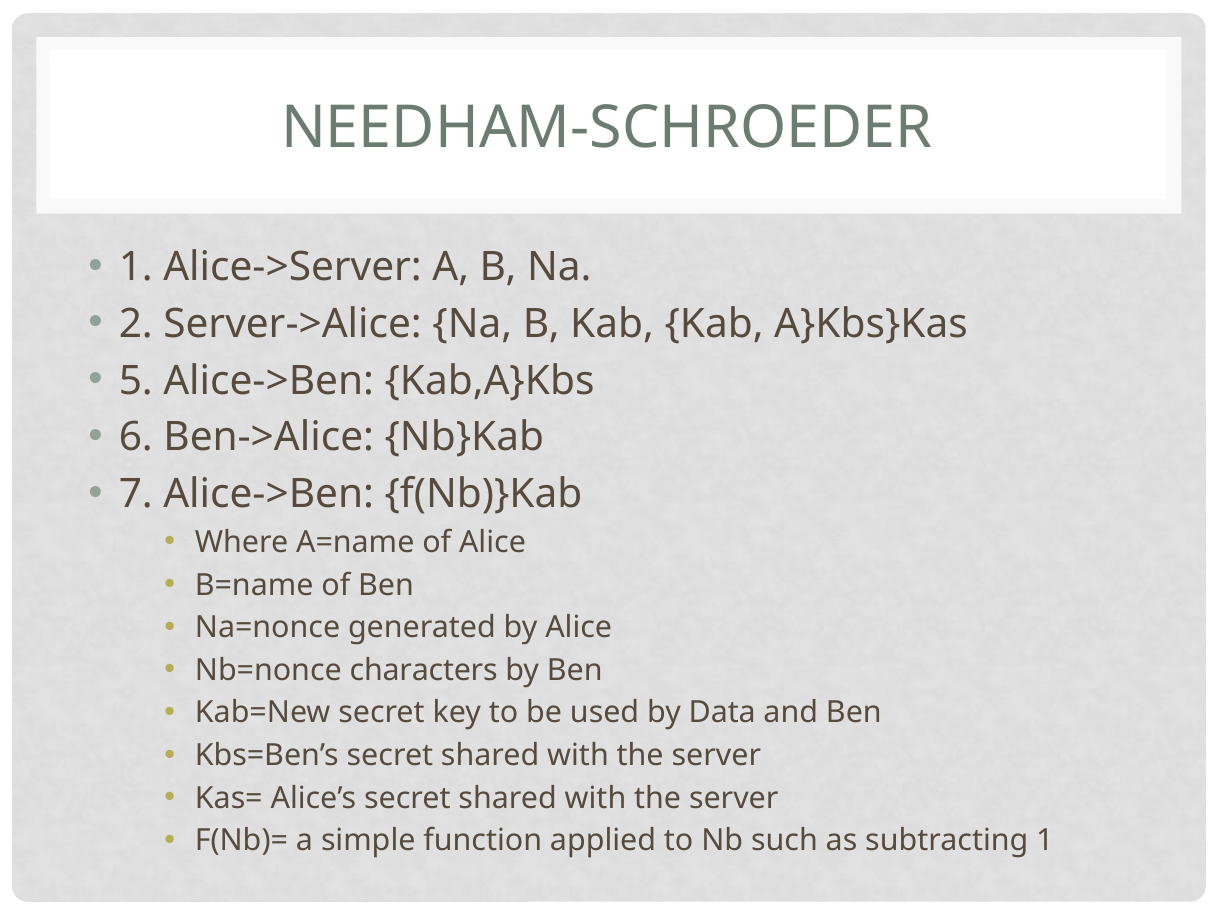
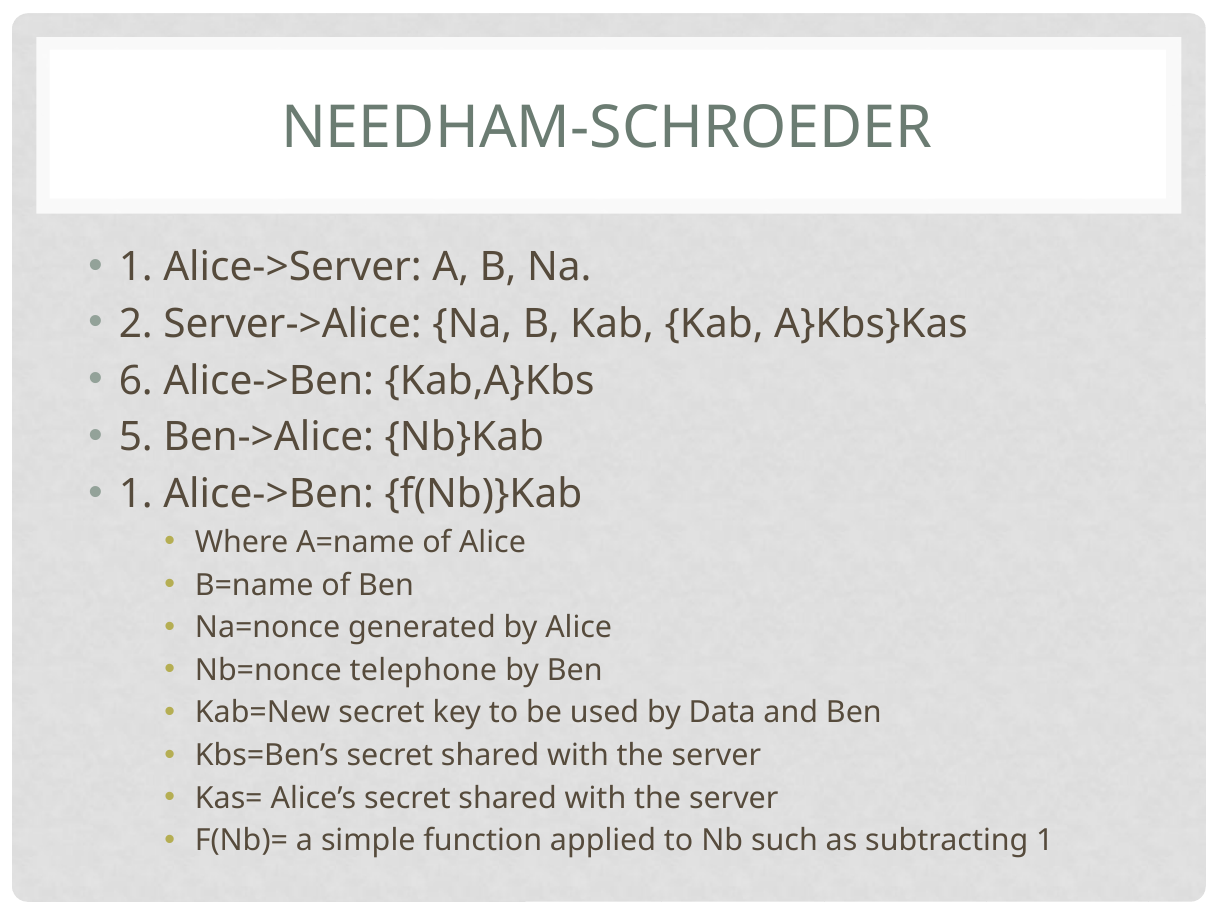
5: 5 -> 6
6: 6 -> 5
7 at (136, 494): 7 -> 1
characters: characters -> telephone
